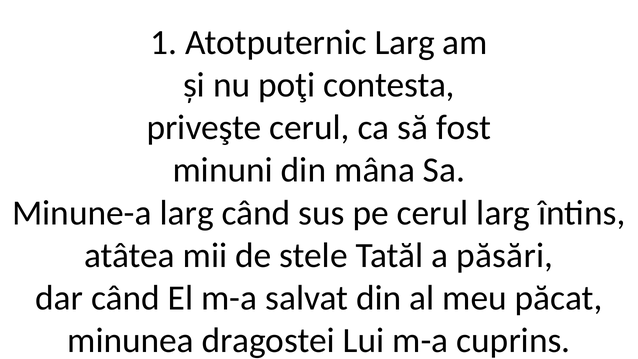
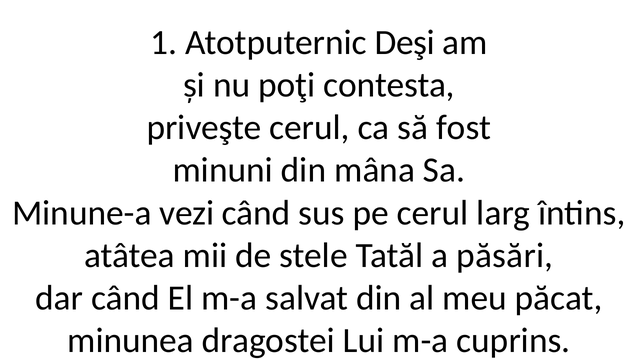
Atotputernic Larg: Larg -> Deşi
Minune-a larg: larg -> vezi
